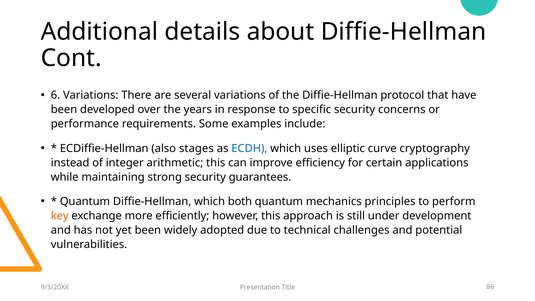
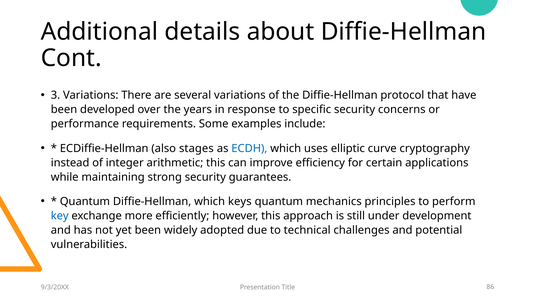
6: 6 -> 3
both: both -> keys
key colour: orange -> blue
